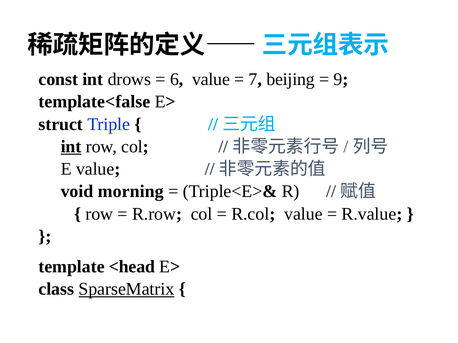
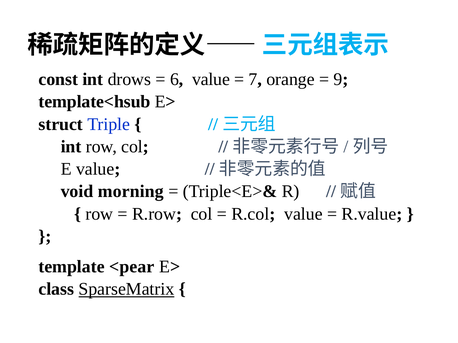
beijing: beijing -> orange
template<false: template<false -> template<hsub
int at (71, 147) underline: present -> none
<head: <head -> <pear
